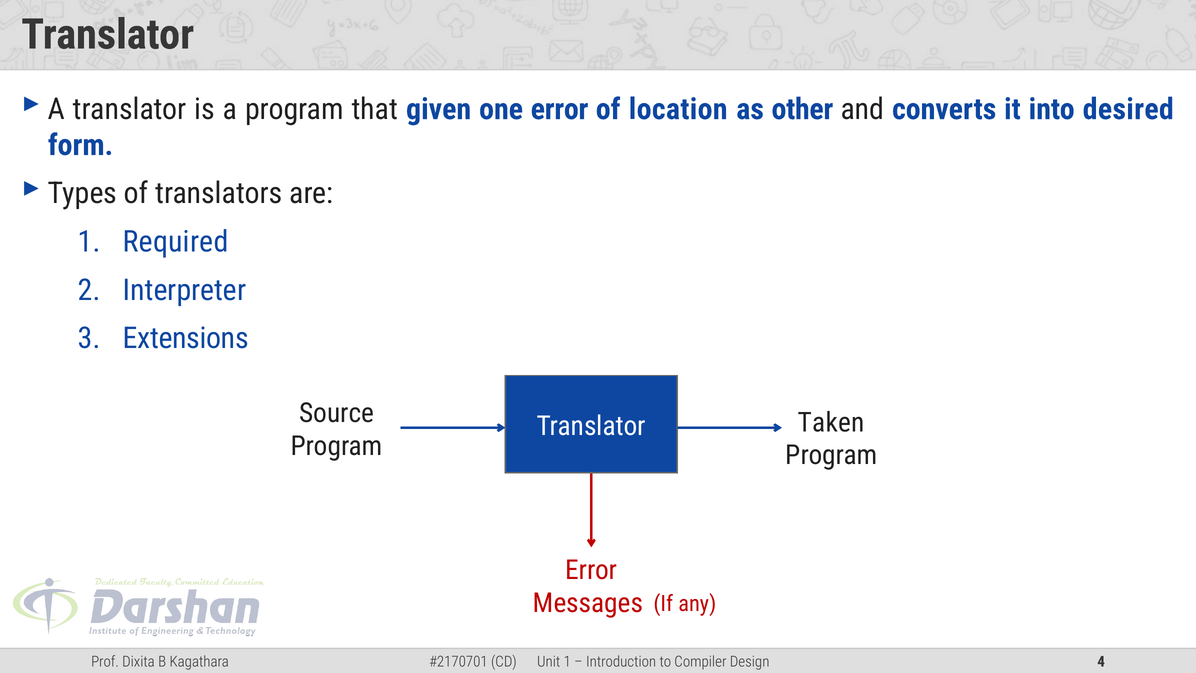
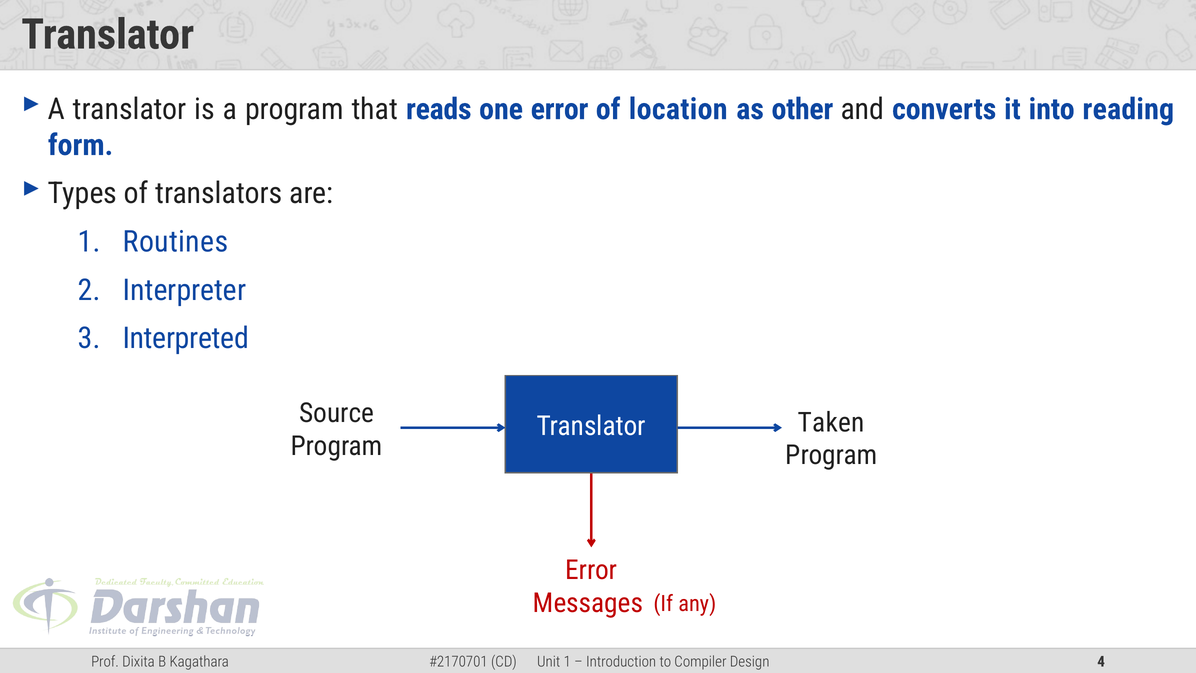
given: given -> reads
desired: desired -> reading
Required: Required -> Routines
Extensions: Extensions -> Interpreted
